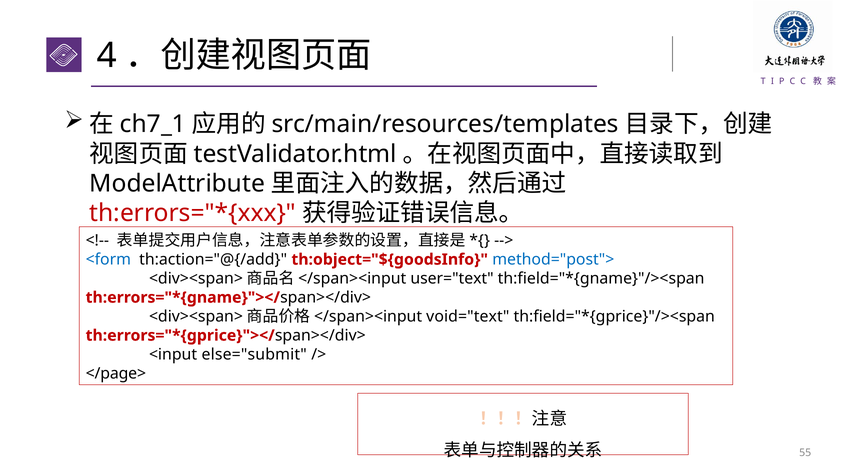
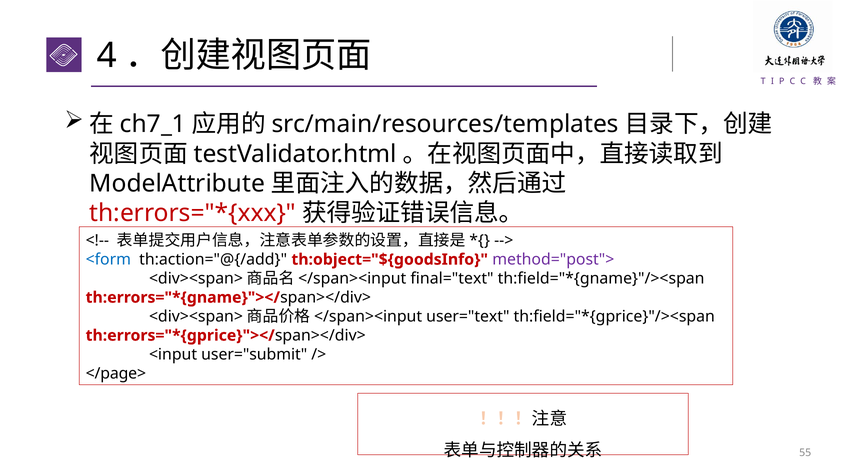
method="post"> colour: blue -> purple
user="text: user="text -> final="text
void="text: void="text -> user="text
else="submit: else="submit -> user="submit
